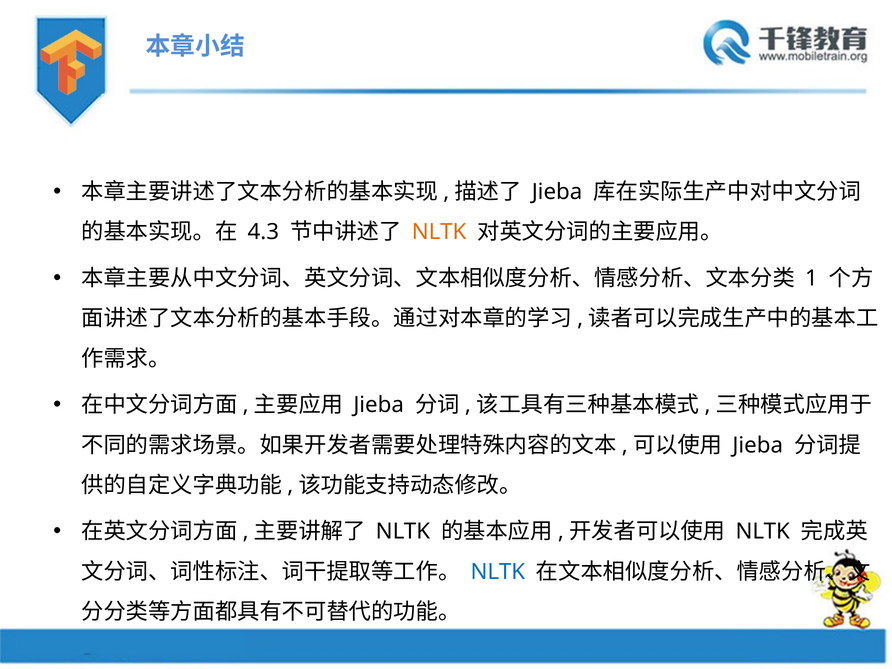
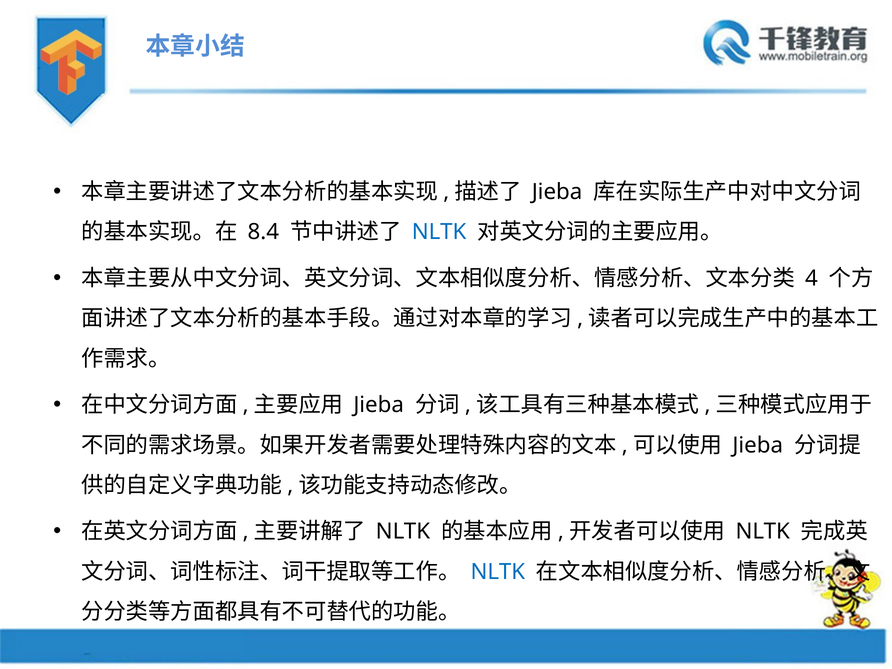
4.3: 4.3 -> 8.4
NLTK at (439, 232) colour: orange -> blue
1: 1 -> 4
